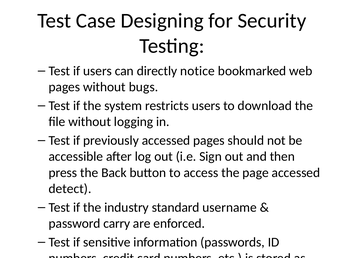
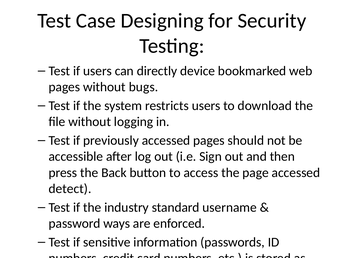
notice: notice -> device
carry: carry -> ways
